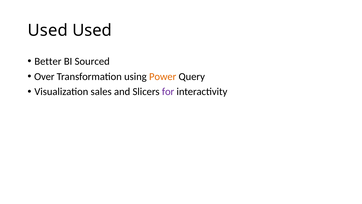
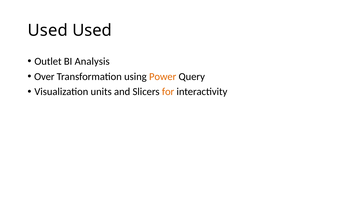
Better: Better -> Outlet
Sourced: Sourced -> Analysis
sales: sales -> units
for colour: purple -> orange
